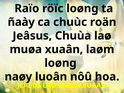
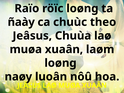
roän: roän -> theo
